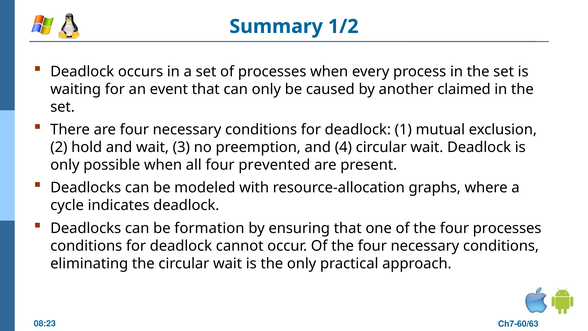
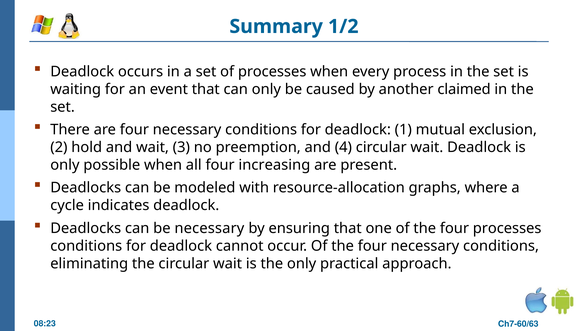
prevented: prevented -> increasing
be formation: formation -> necessary
